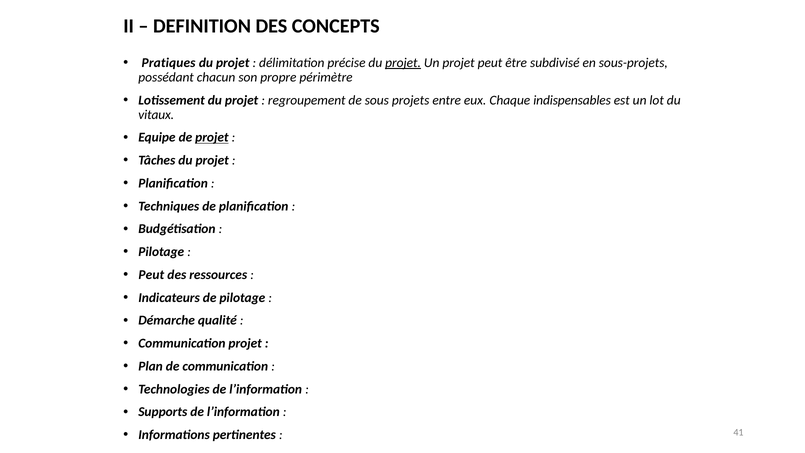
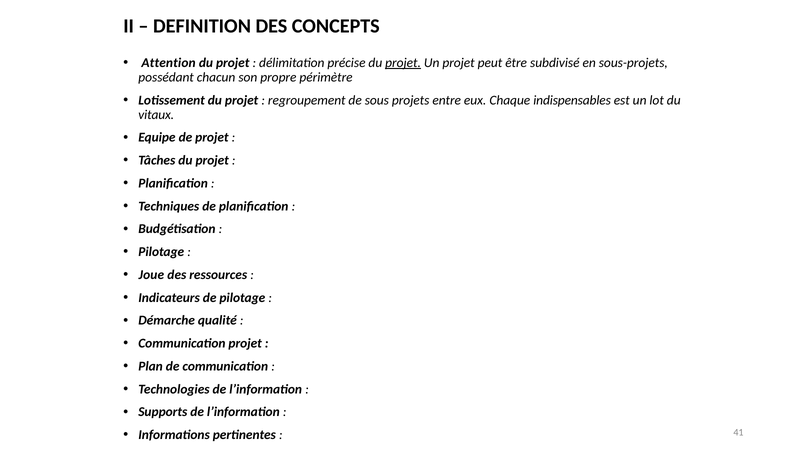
Pratiques: Pratiques -> Attention
projet at (212, 137) underline: present -> none
Peut at (151, 275): Peut -> Joue
